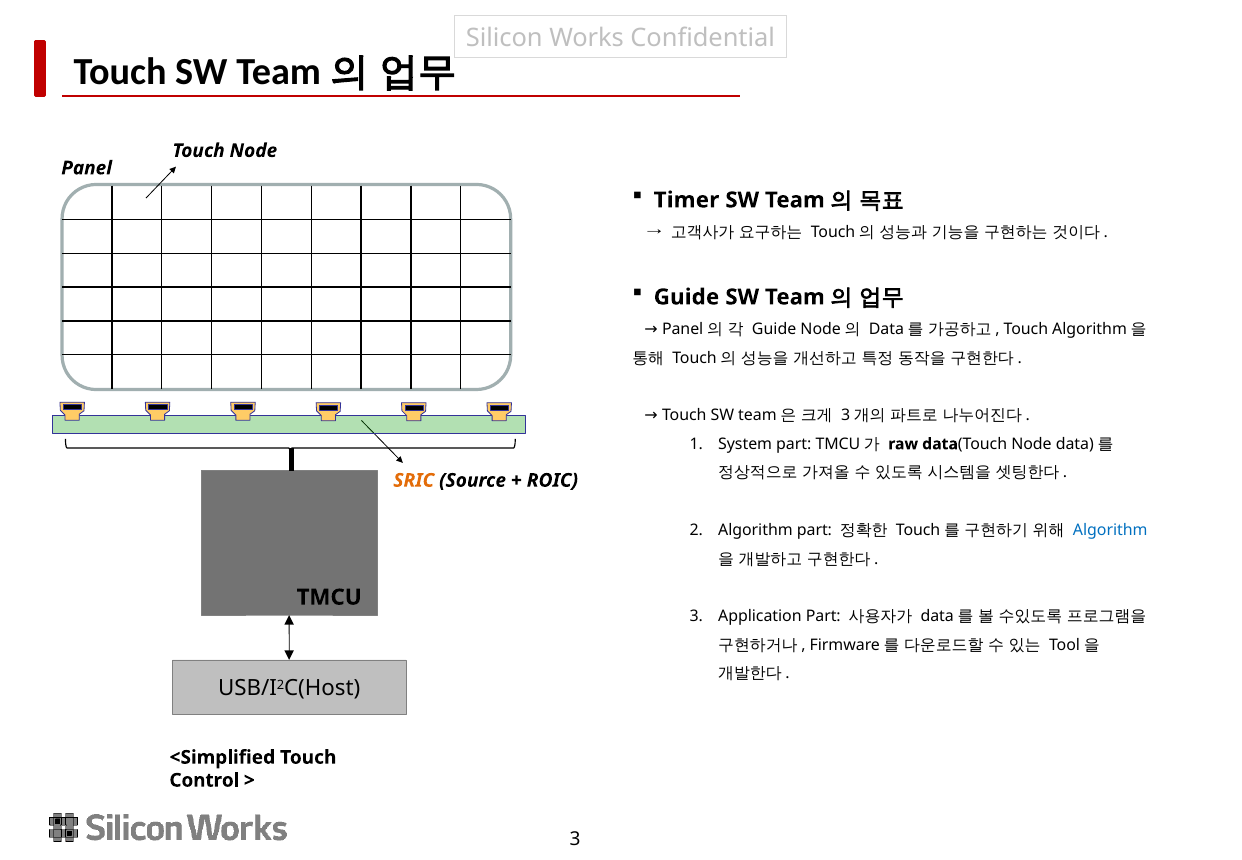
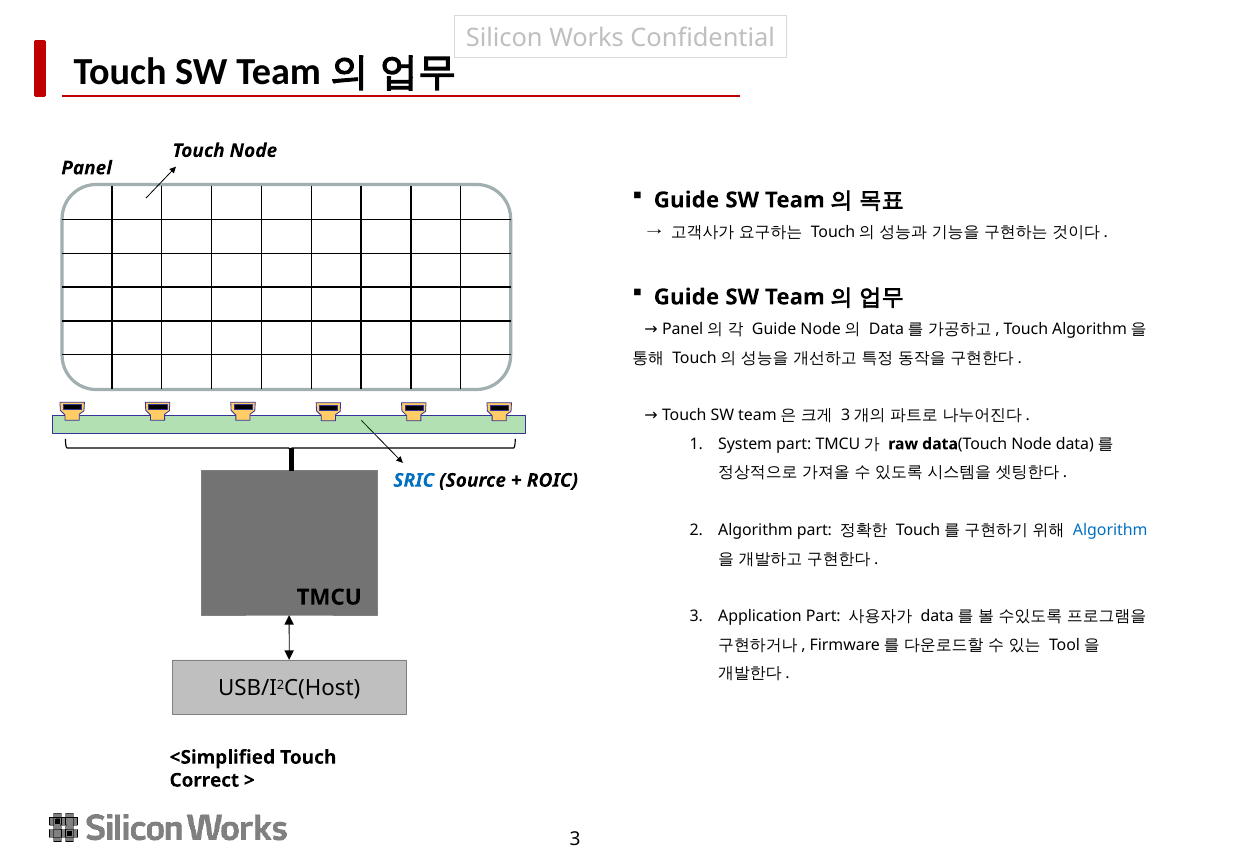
Timer at (686, 200): Timer -> Guide
SRIC colour: orange -> blue
Control: Control -> Correct
